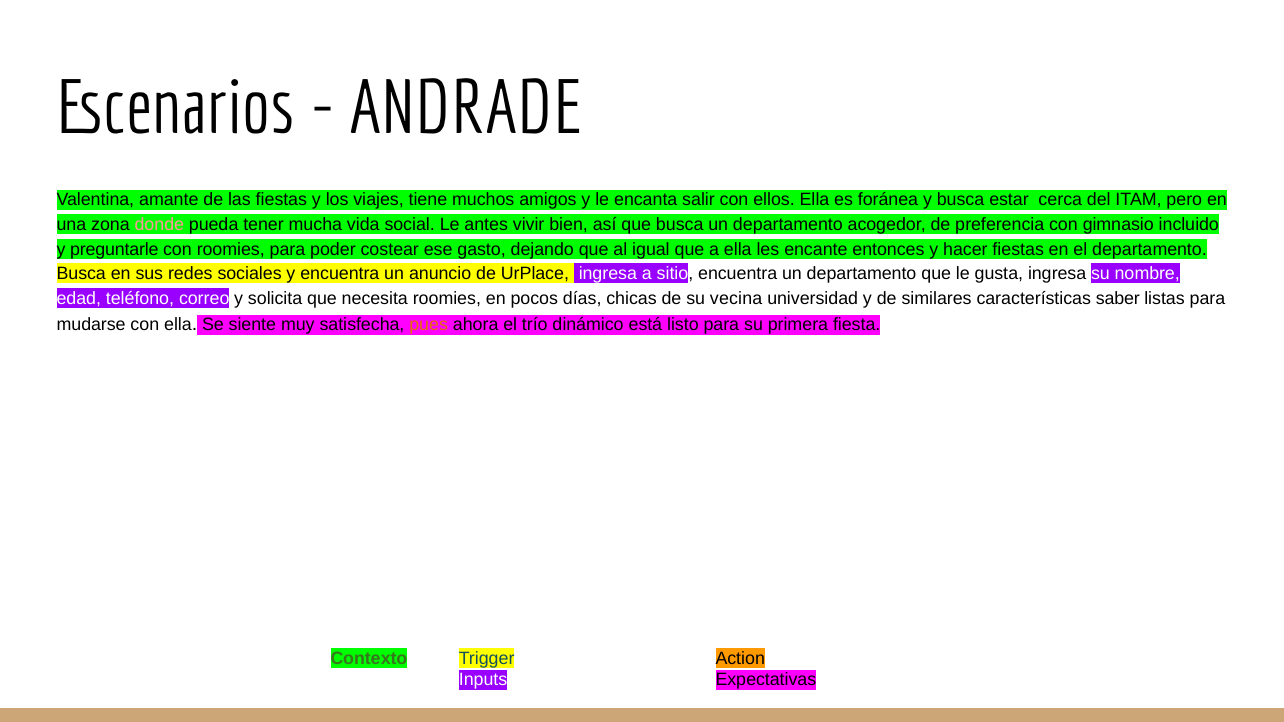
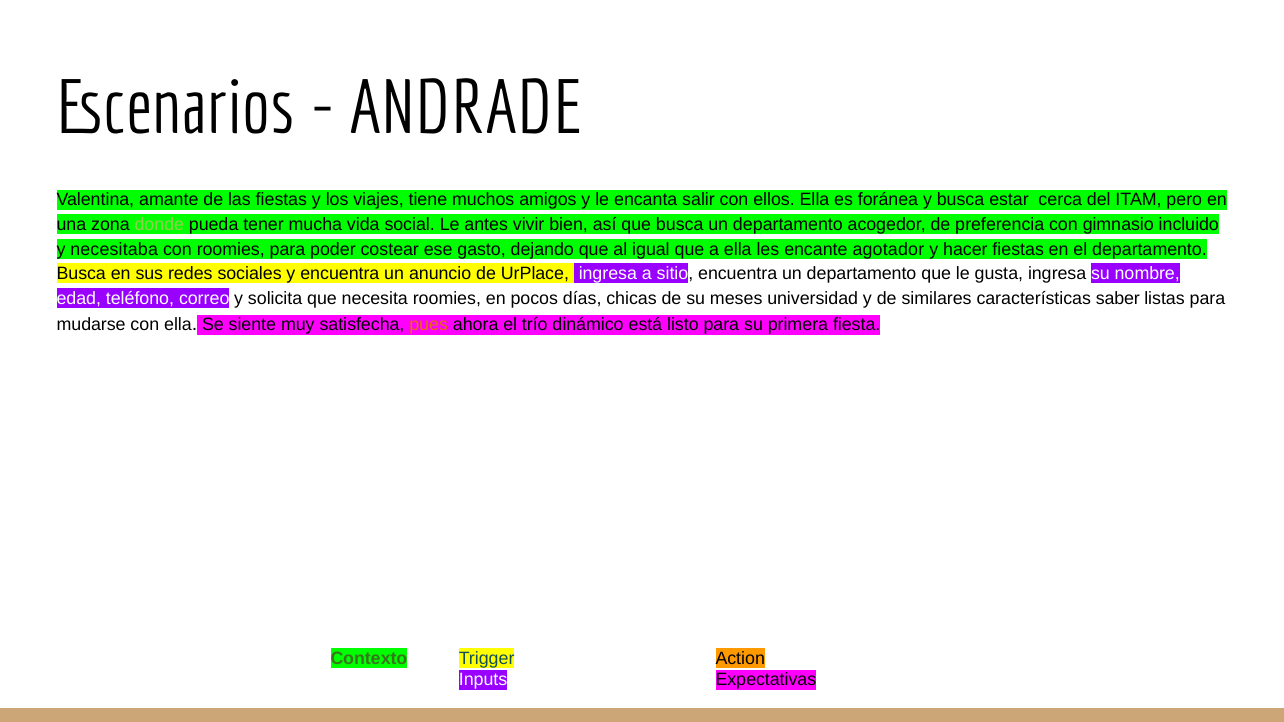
donde colour: pink -> light green
preguntarle: preguntarle -> necesitaba
entonces: entonces -> agotador
vecina: vecina -> meses
